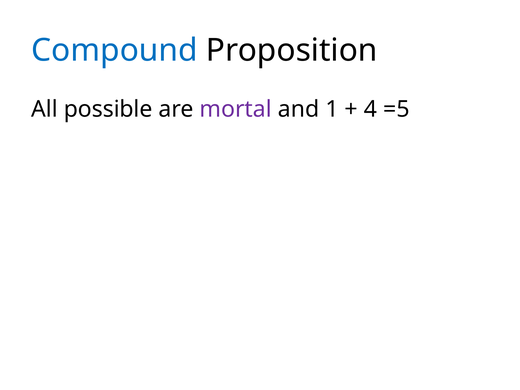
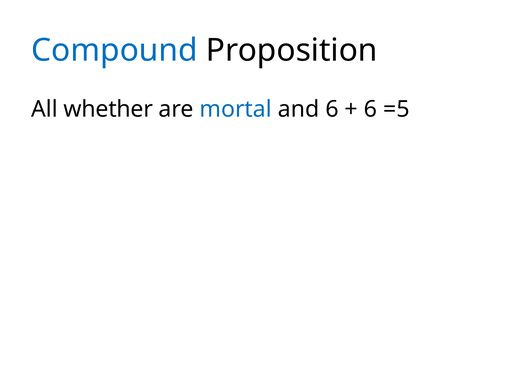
possible: possible -> whether
mortal colour: purple -> blue
and 1: 1 -> 6
4 at (370, 109): 4 -> 6
